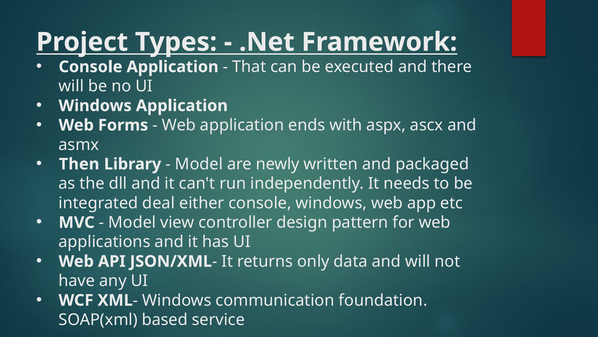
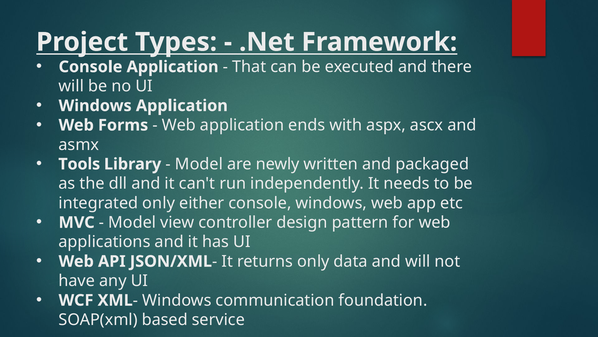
Then: Then -> Tools
integrated deal: deal -> only
